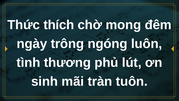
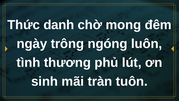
thích: thích -> danh
